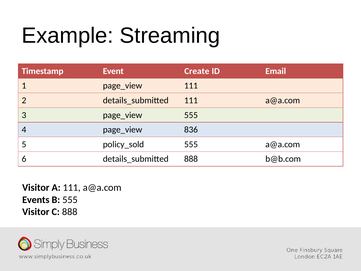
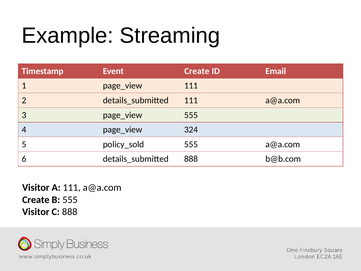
836: 836 -> 324
Events at (36, 200): Events -> Create
